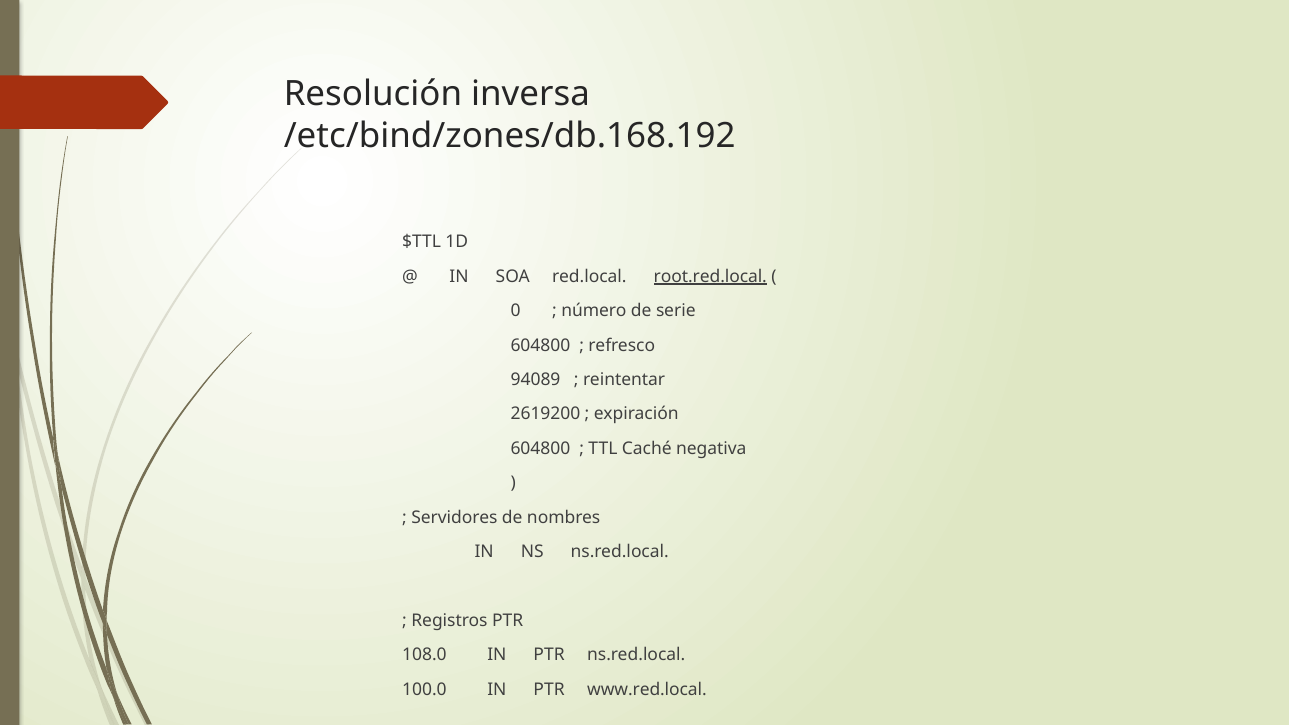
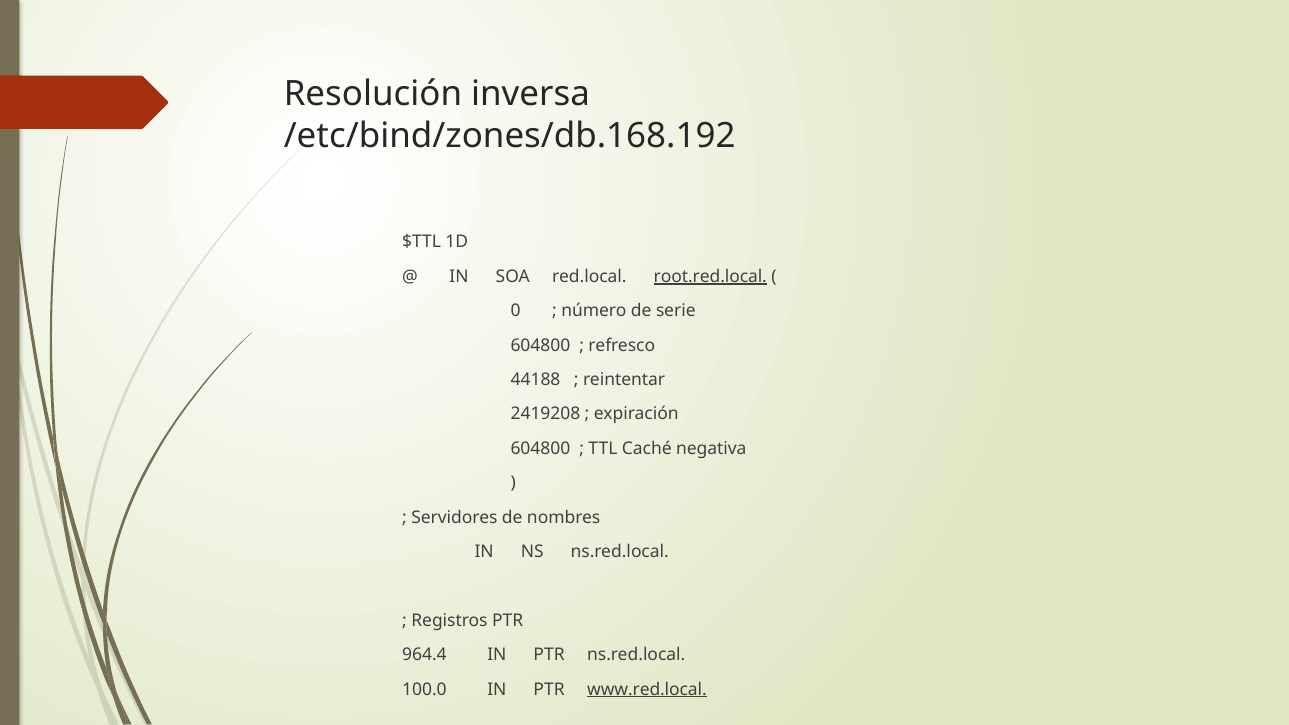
94089: 94089 -> 44188
2619200: 2619200 -> 2419208
108.0: 108.0 -> 964.4
www.red.local underline: none -> present
